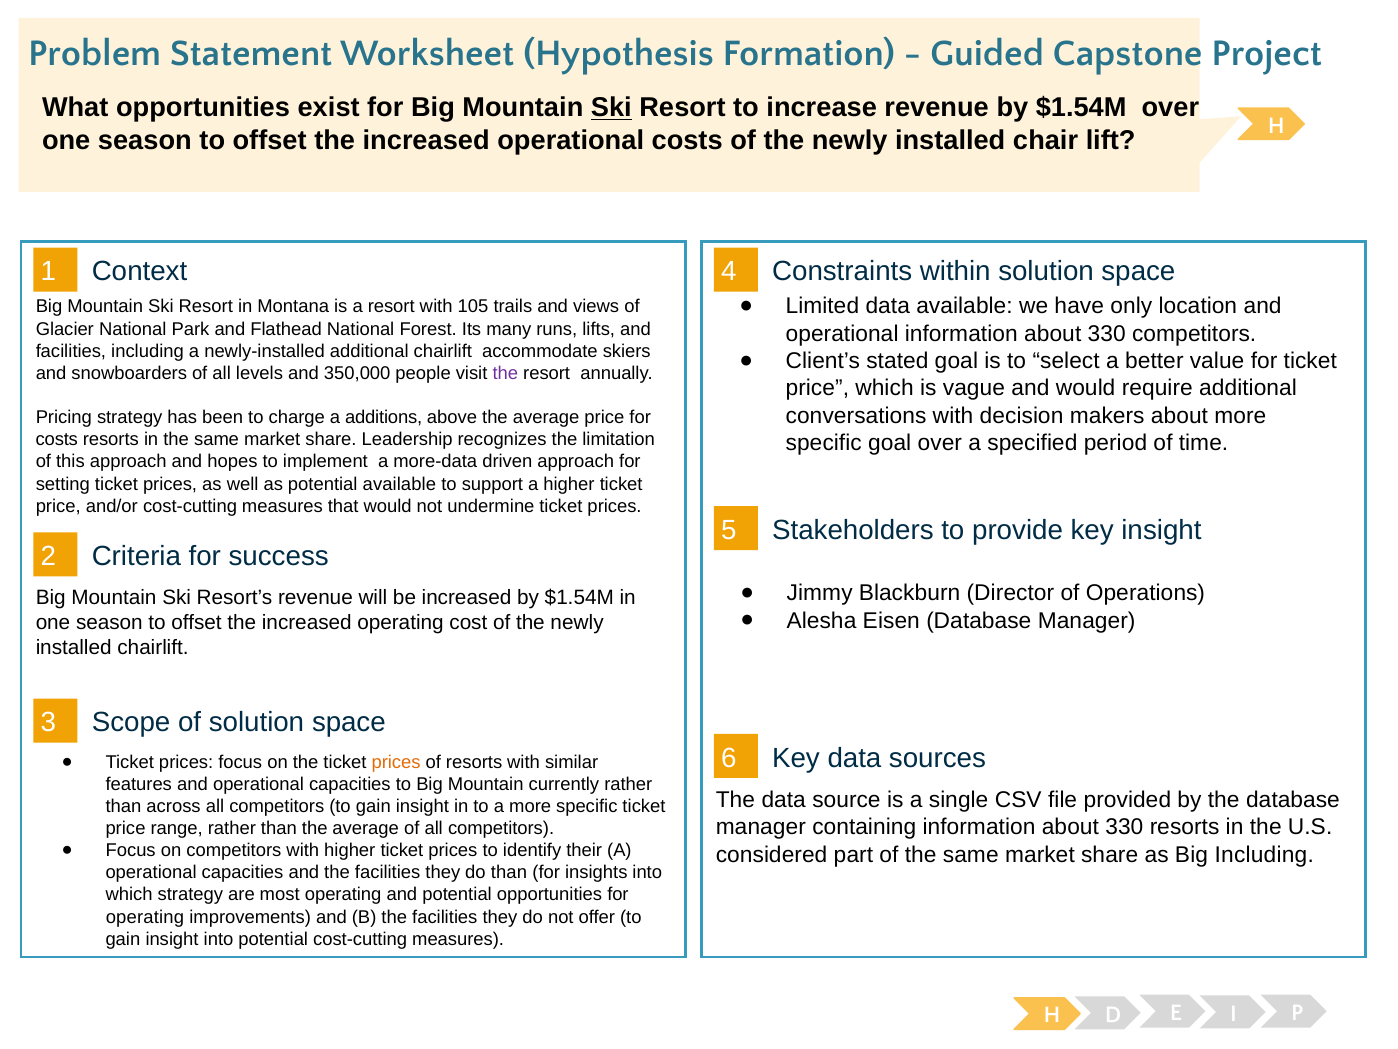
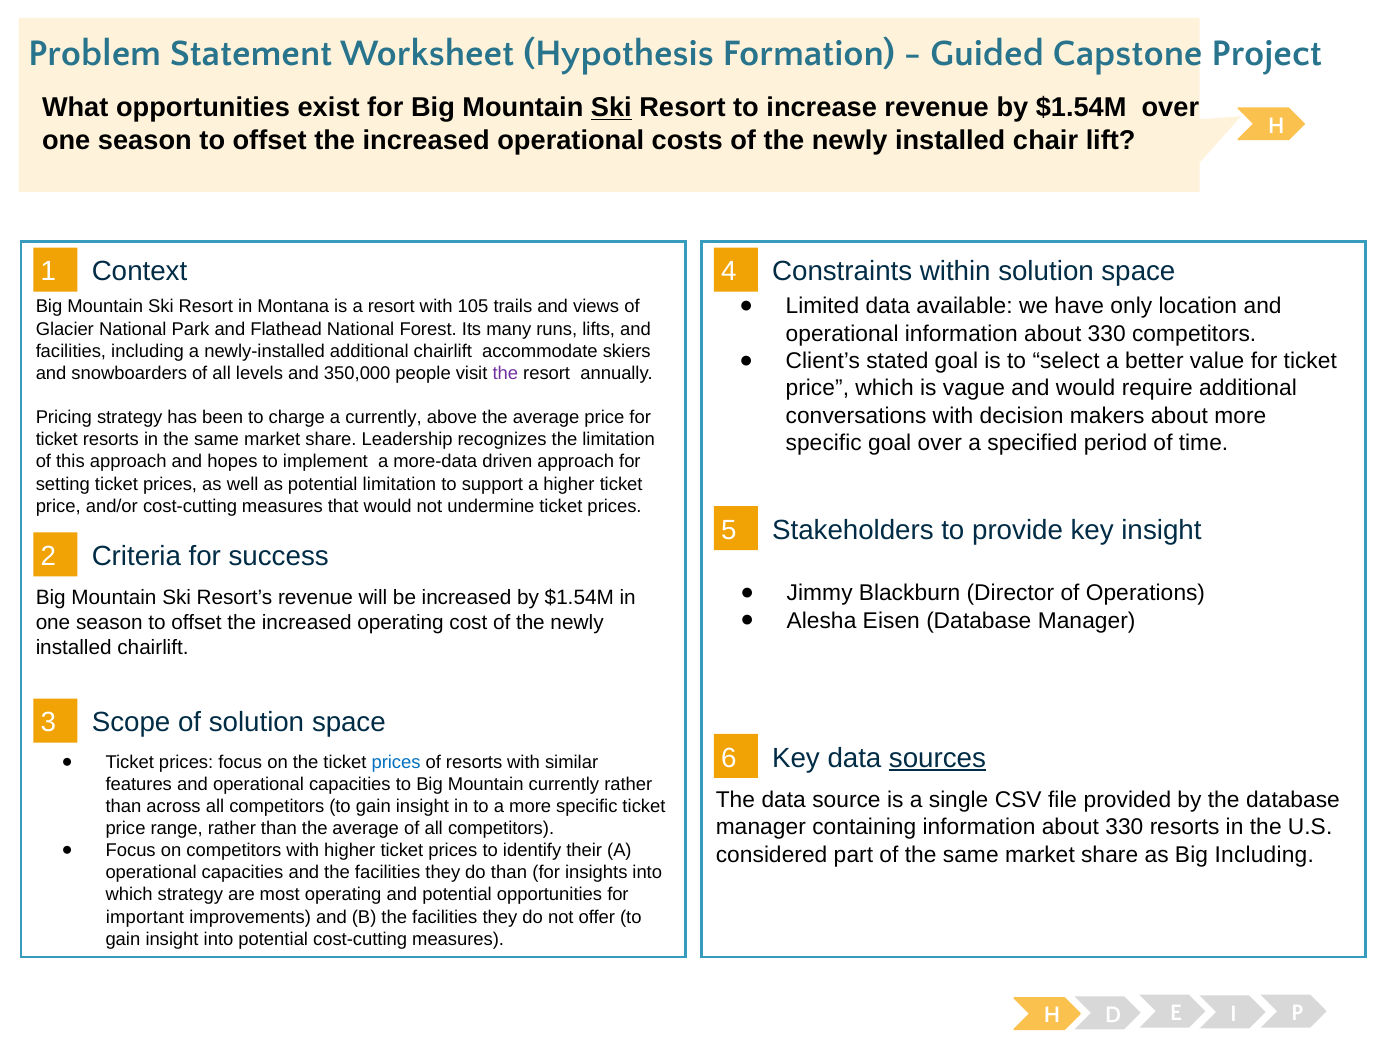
a additions: additions -> currently
costs at (57, 439): costs -> ticket
potential available: available -> limitation
sources underline: none -> present
prices at (396, 762) colour: orange -> blue
operating at (145, 916): operating -> important
